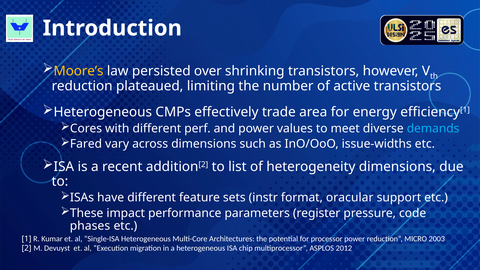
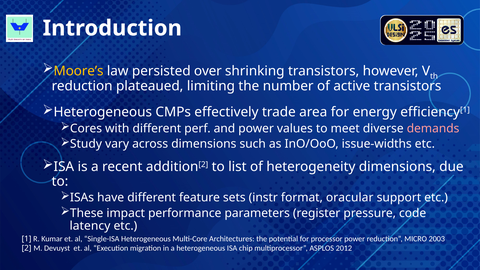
demands colour: light blue -> pink
Fared: Fared -> Study
phases: phases -> latency
